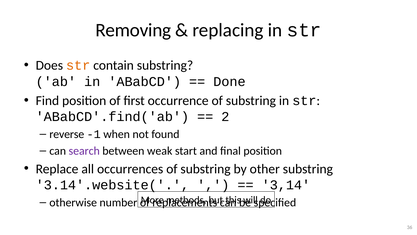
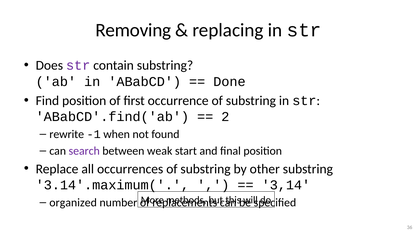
str at (78, 65) colour: orange -> purple
reverse: reverse -> rewrite
3.14'.website(: 3.14'.website( -> 3.14'.maximum(
otherwise: otherwise -> organized
